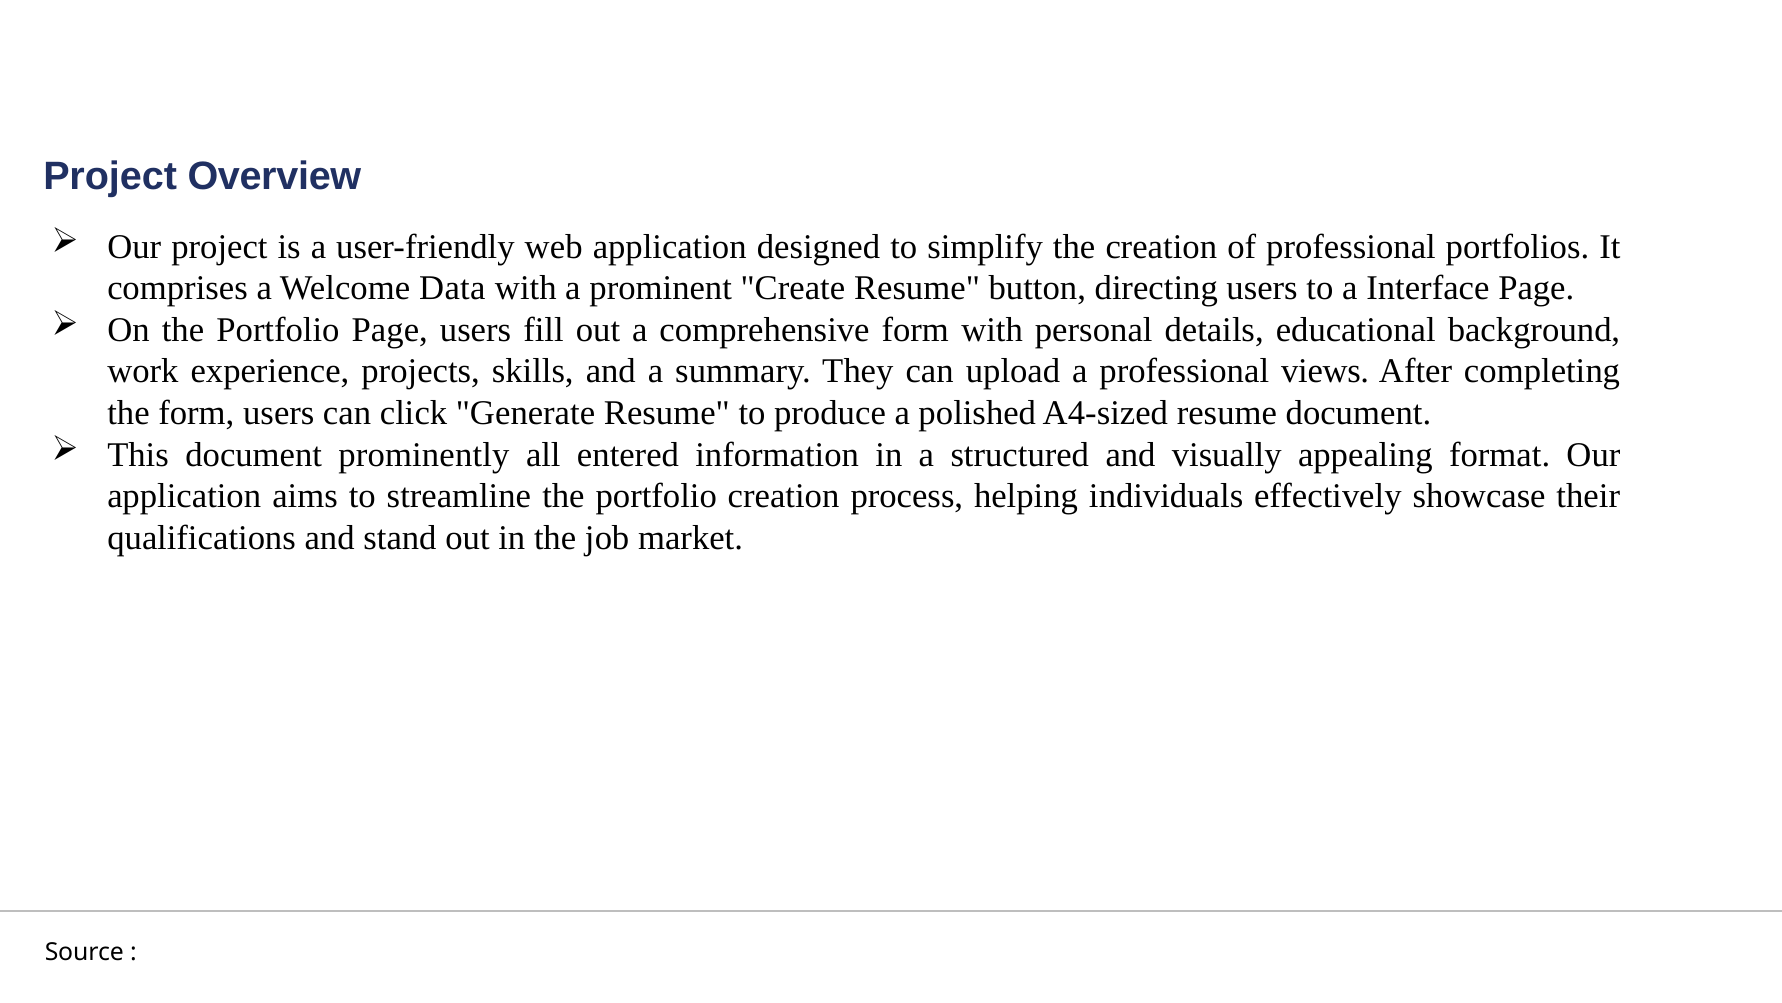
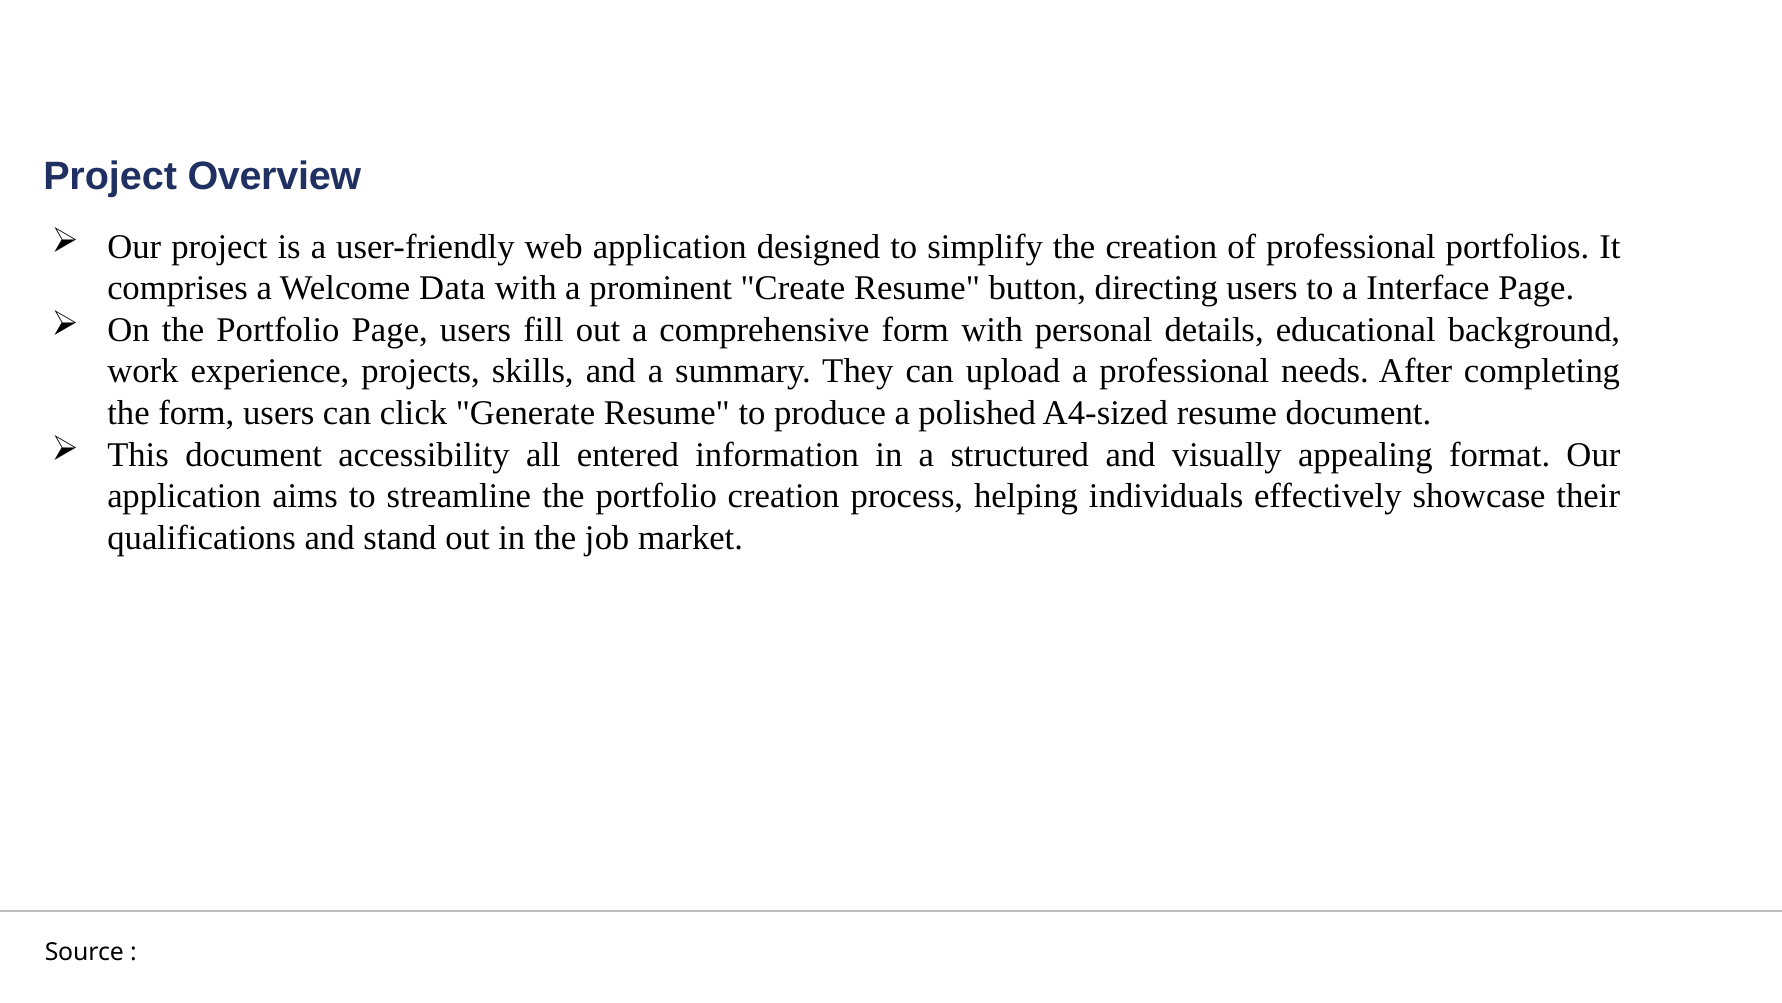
views: views -> needs
prominently: prominently -> accessibility
